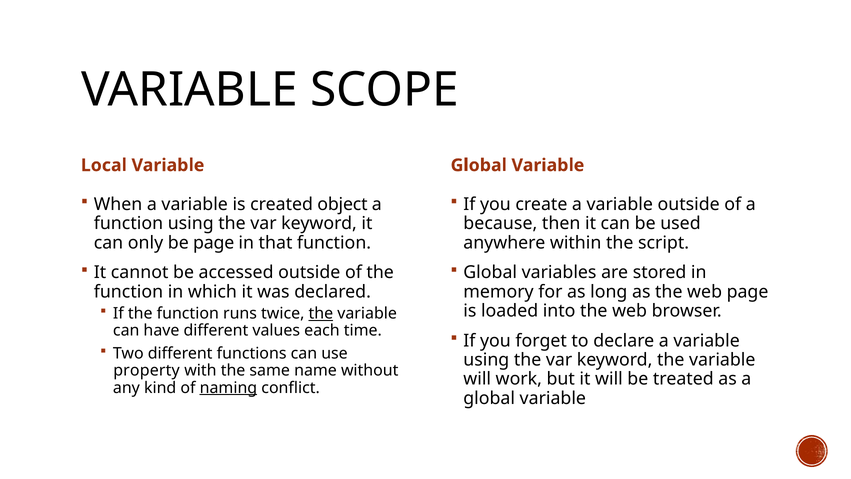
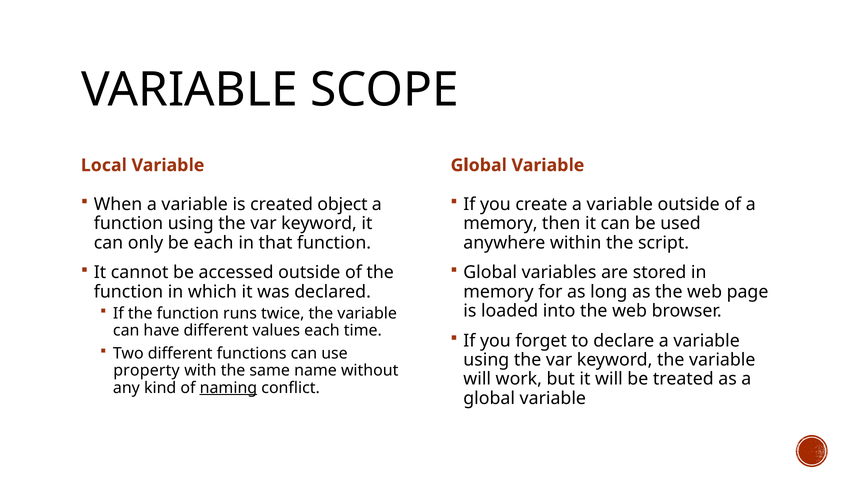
because at (500, 223): because -> memory
be page: page -> each
the at (321, 313) underline: present -> none
